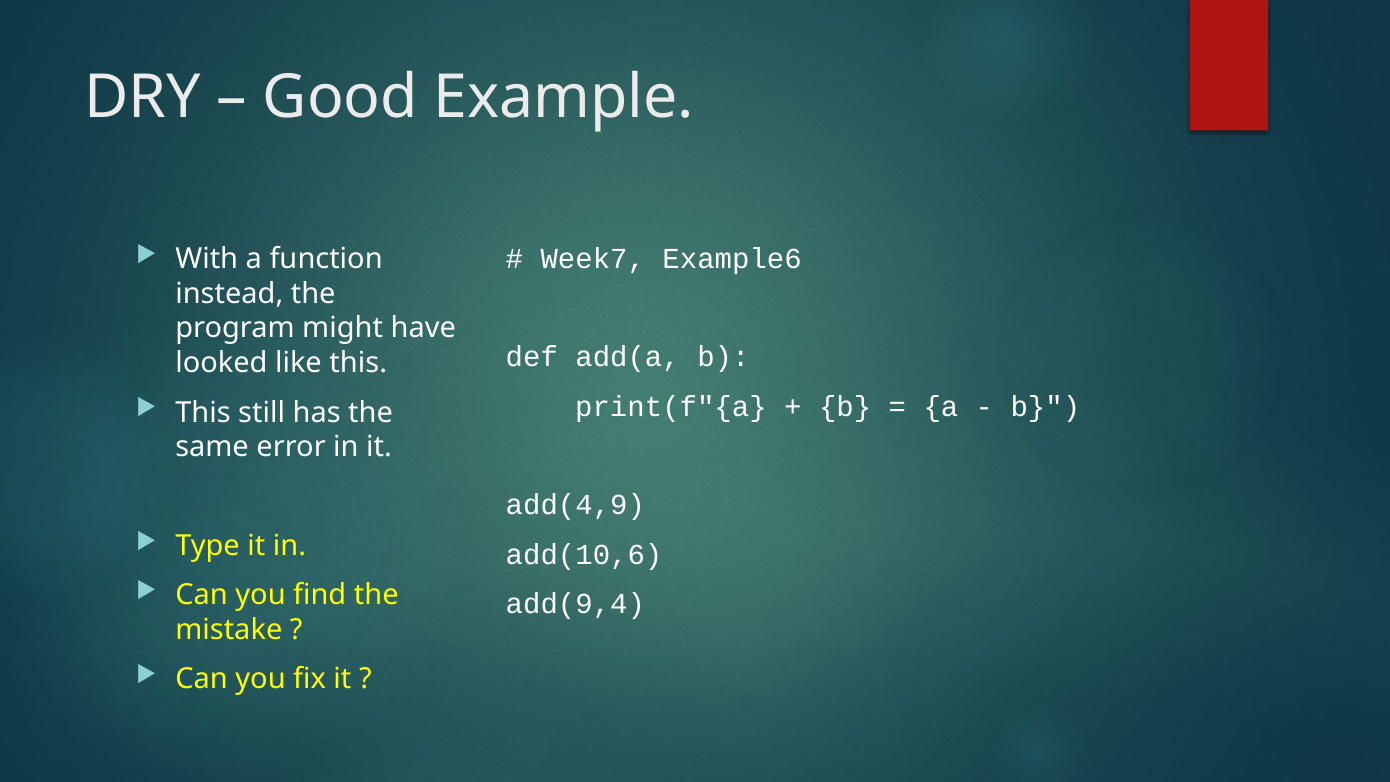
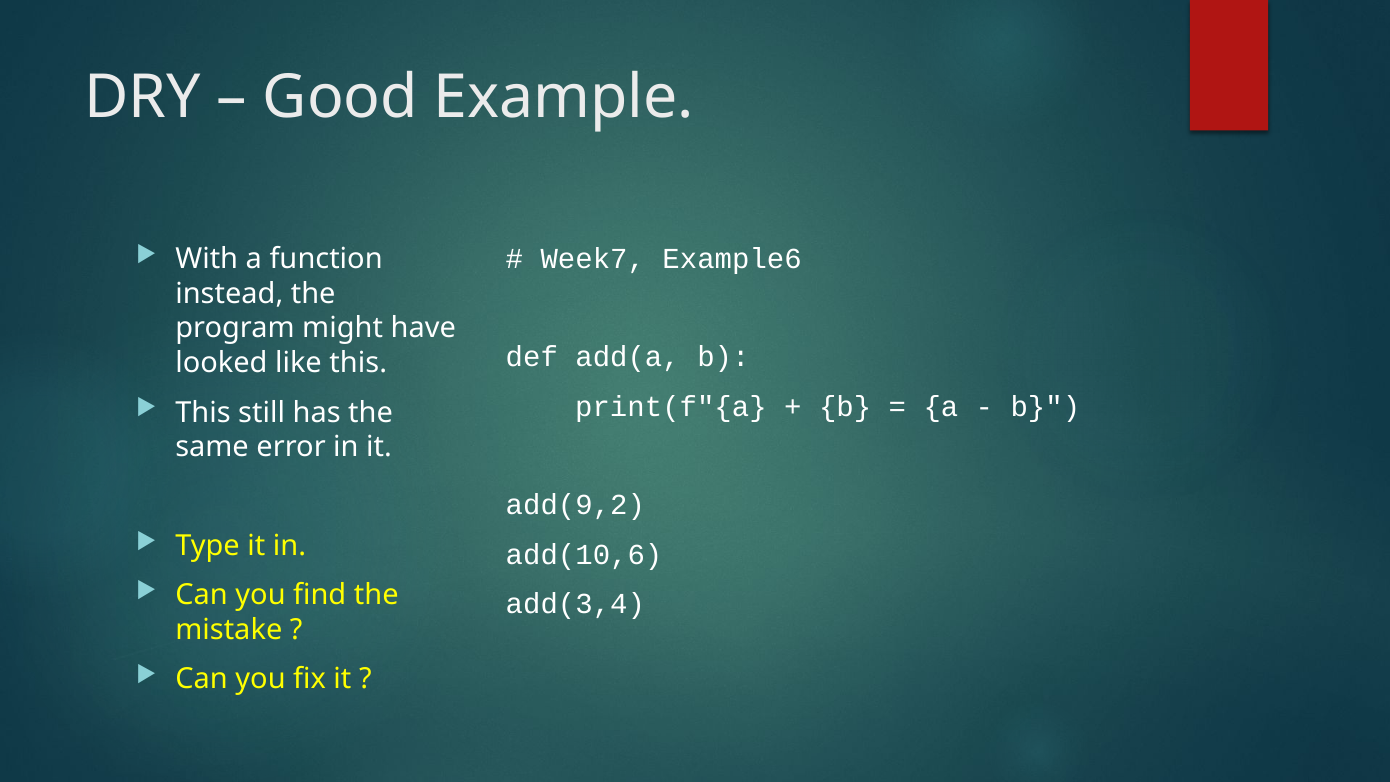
add(4,9: add(4,9 -> add(9,2
add(9,4: add(9,4 -> add(3,4
